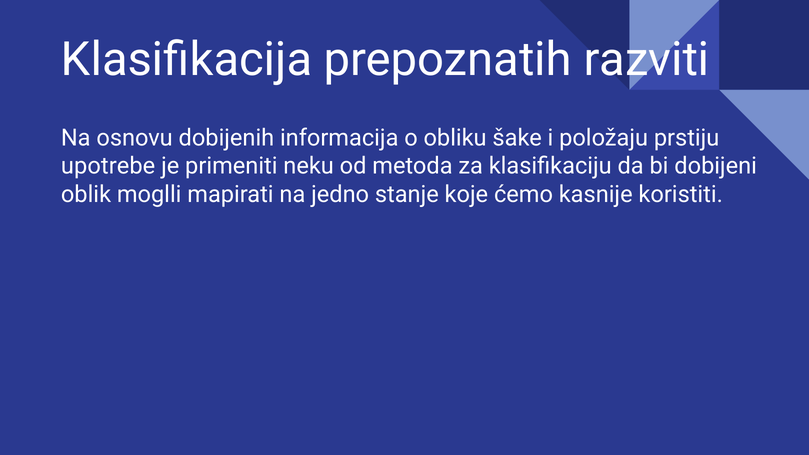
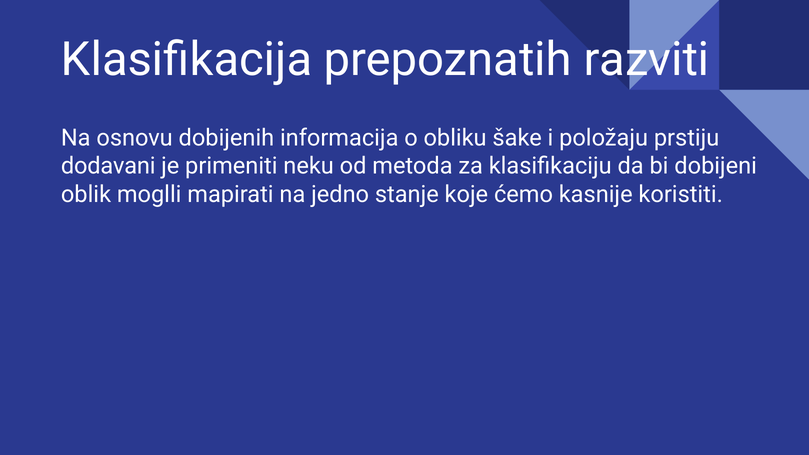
upotrebe: upotrebe -> dodavani
